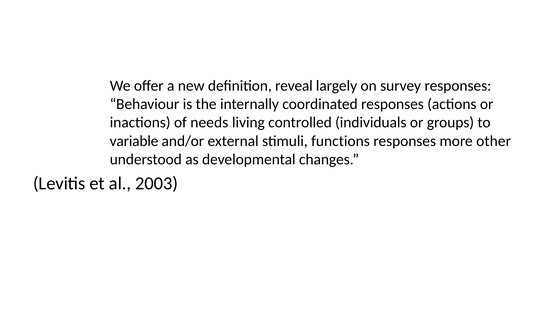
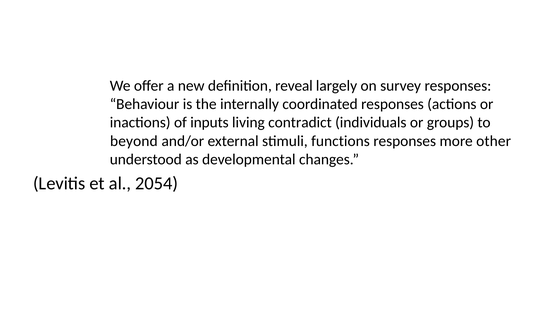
needs: needs -> inputs
controlled: controlled -> contradict
variable: variable -> beyond
2003: 2003 -> 2054
